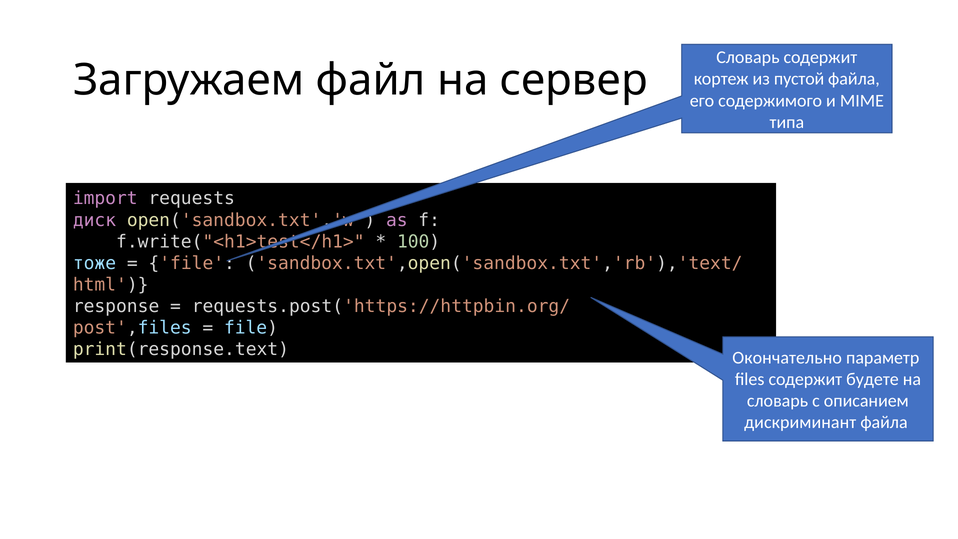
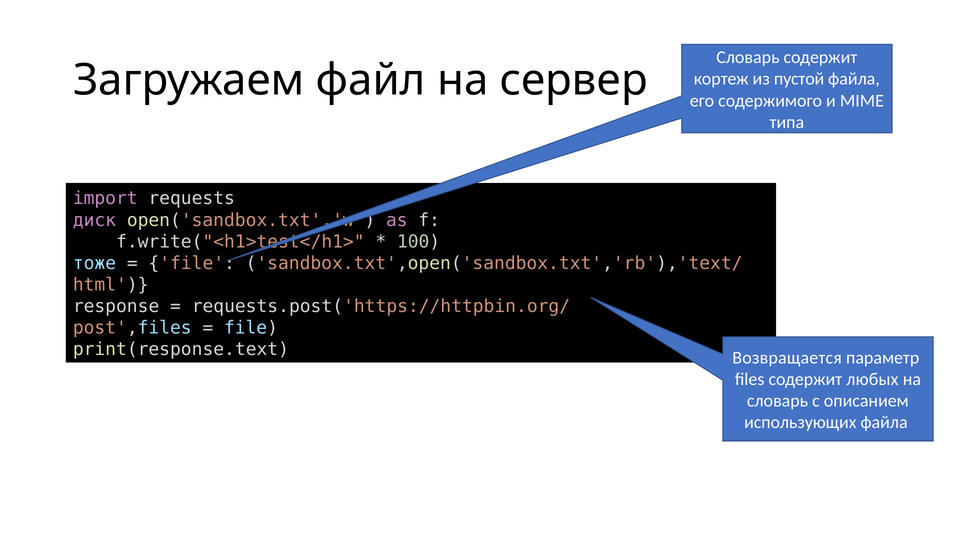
Окончательно: Окончательно -> Возвращается
будете: будете -> любых
дискриминант: дискриминант -> использующих
